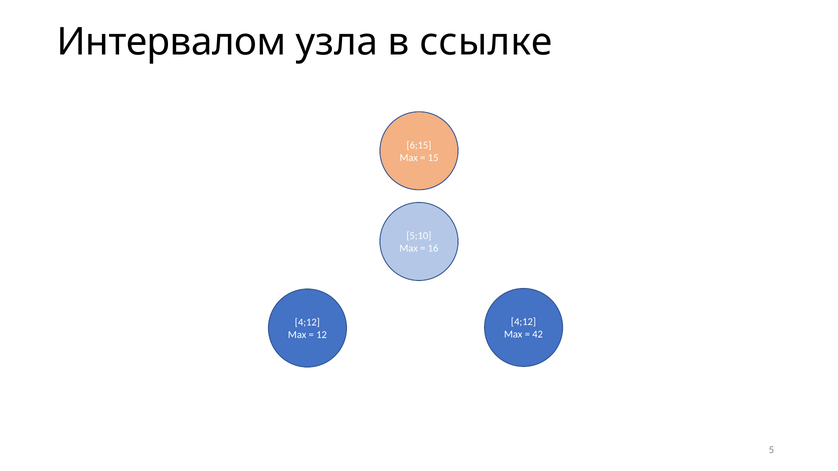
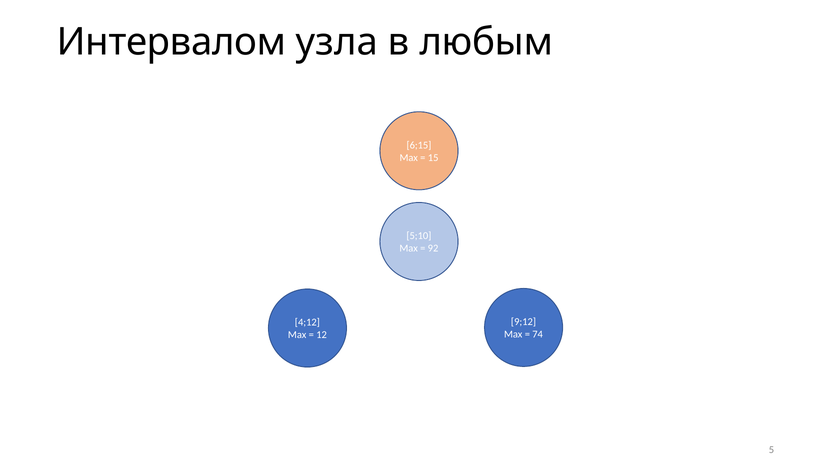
ссылке: ссылке -> любым
16: 16 -> 92
4;12 at (524, 322): 4;12 -> 9;12
42: 42 -> 74
